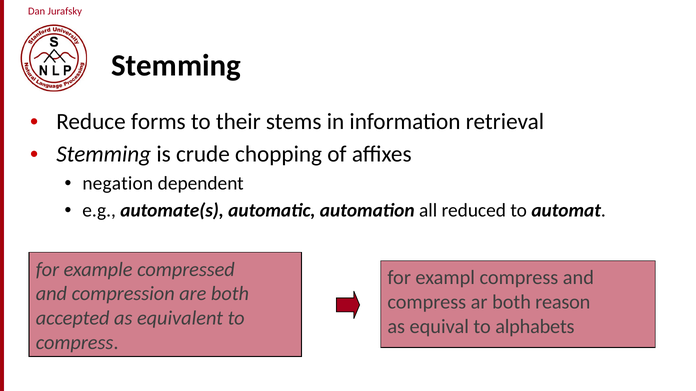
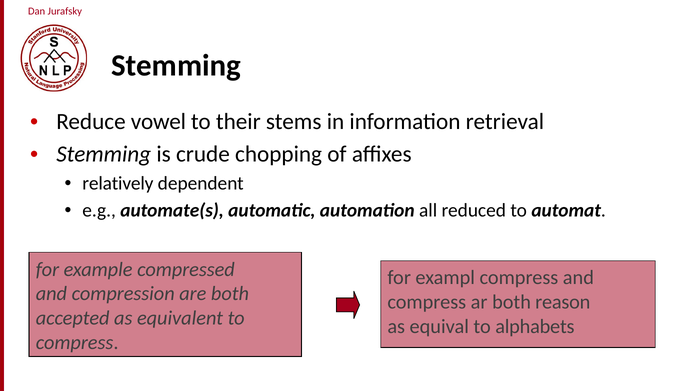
forms: forms -> vowel
negation: negation -> relatively
